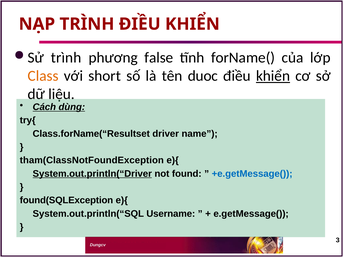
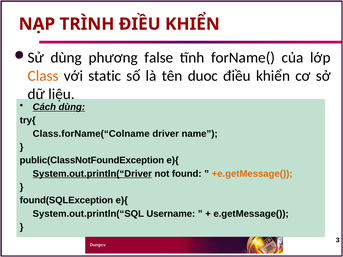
Sử trình: trình -> dùng
short: short -> static
khiển at (273, 76) underline: present -> none
Class.forName(“Resultset: Class.forName(“Resultset -> Class.forName(“Colname
tham(ClassNotFoundException: tham(ClassNotFoundException -> public(ClassNotFoundException
+e.getMessage( colour: blue -> orange
